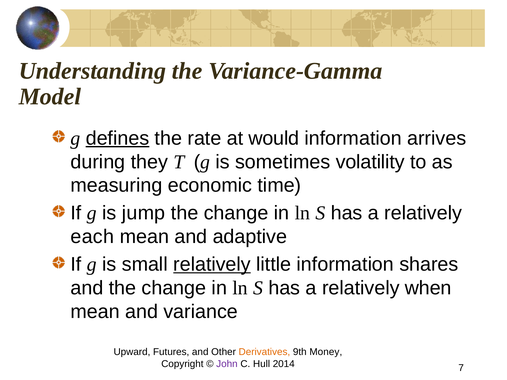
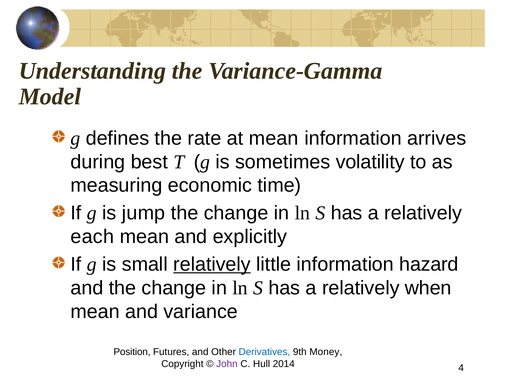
defines underline: present -> none
at would: would -> mean
they: they -> best
adaptive: adaptive -> explicitly
shares: shares -> hazard
Upward: Upward -> Position
Derivatives colour: orange -> blue
7: 7 -> 4
